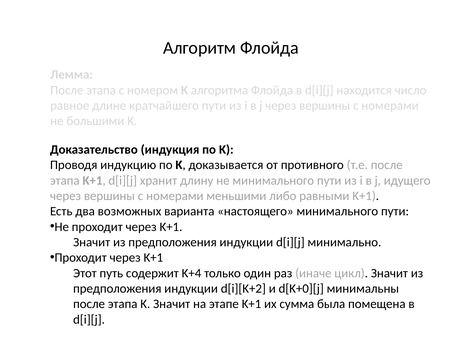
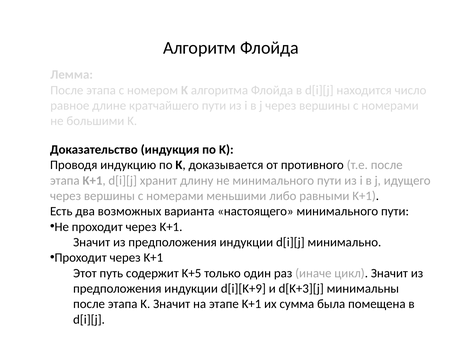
K+4: K+4 -> K+5
d[i][K+2: d[i][K+2 -> d[i][K+9
d[K+0][j: d[K+0][j -> d[K+3][j
